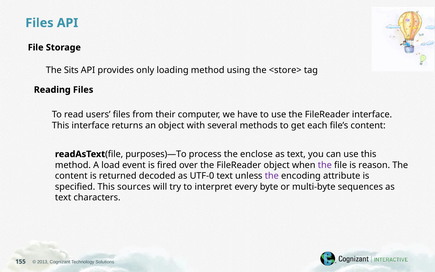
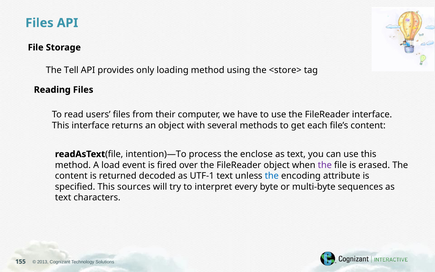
Sits: Sits -> Tell
purposes)—To: purposes)—To -> intention)—To
reason: reason -> erased
UTF-0: UTF-0 -> UTF-1
the at (272, 176) colour: purple -> blue
